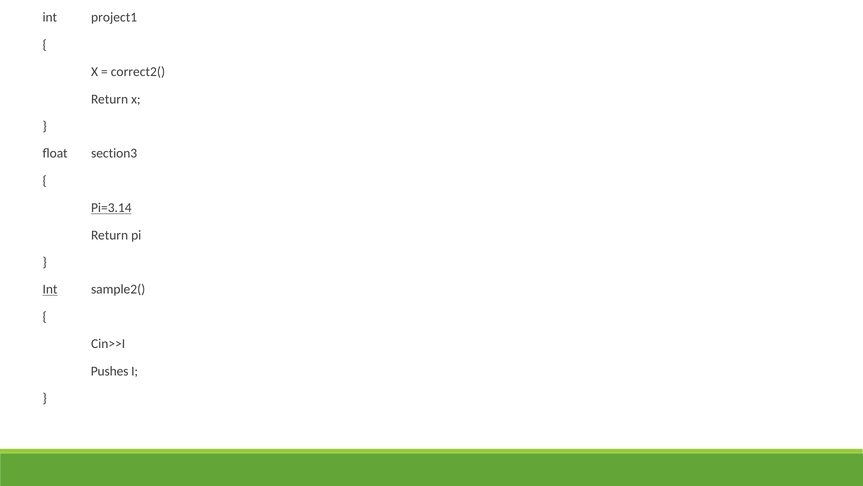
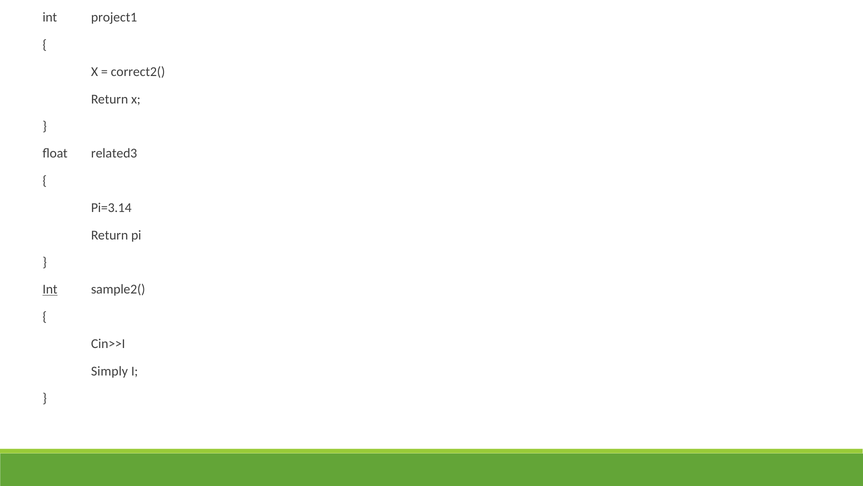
section3: section3 -> related3
Pi=3.14 underline: present -> none
Pushes: Pushes -> Simply
